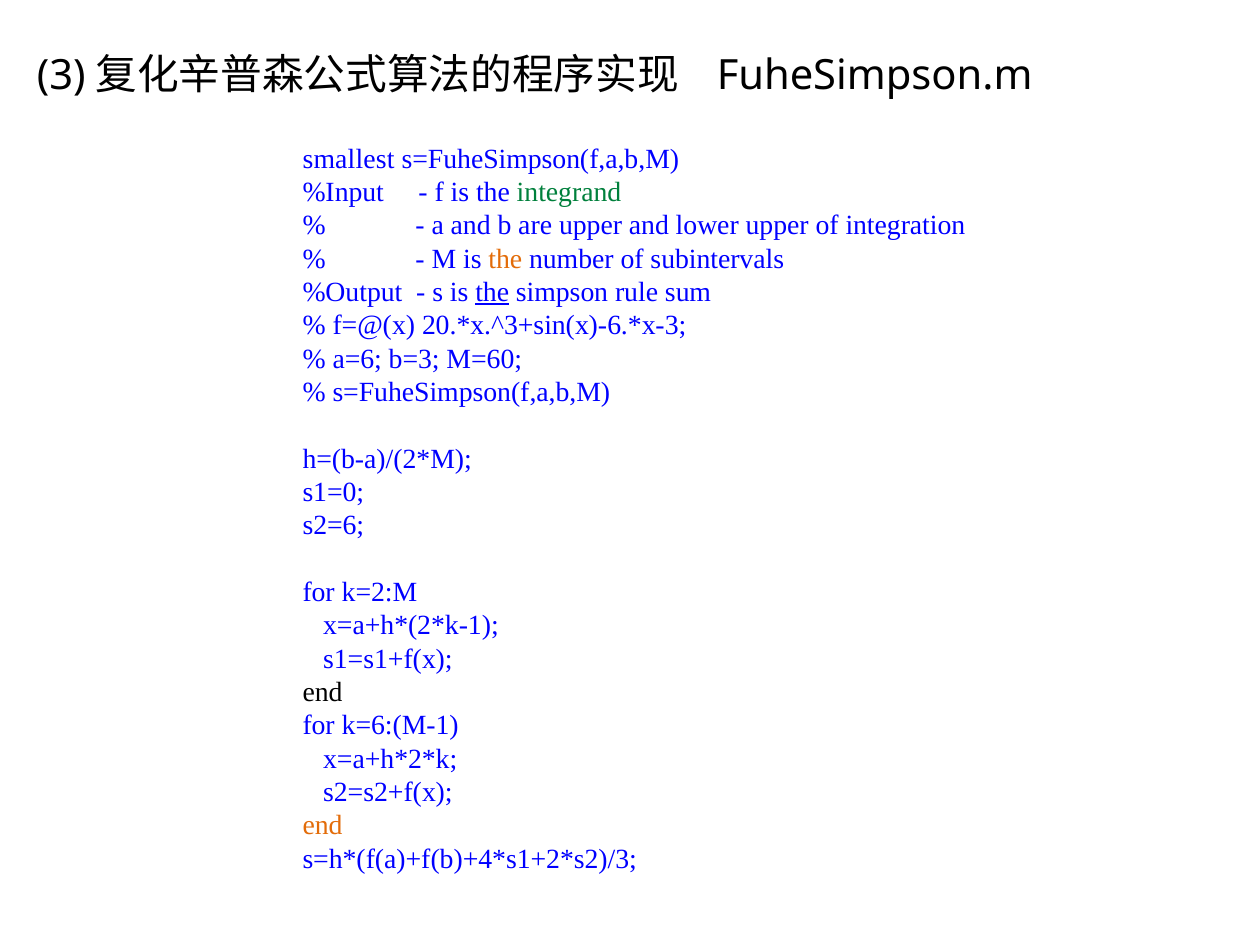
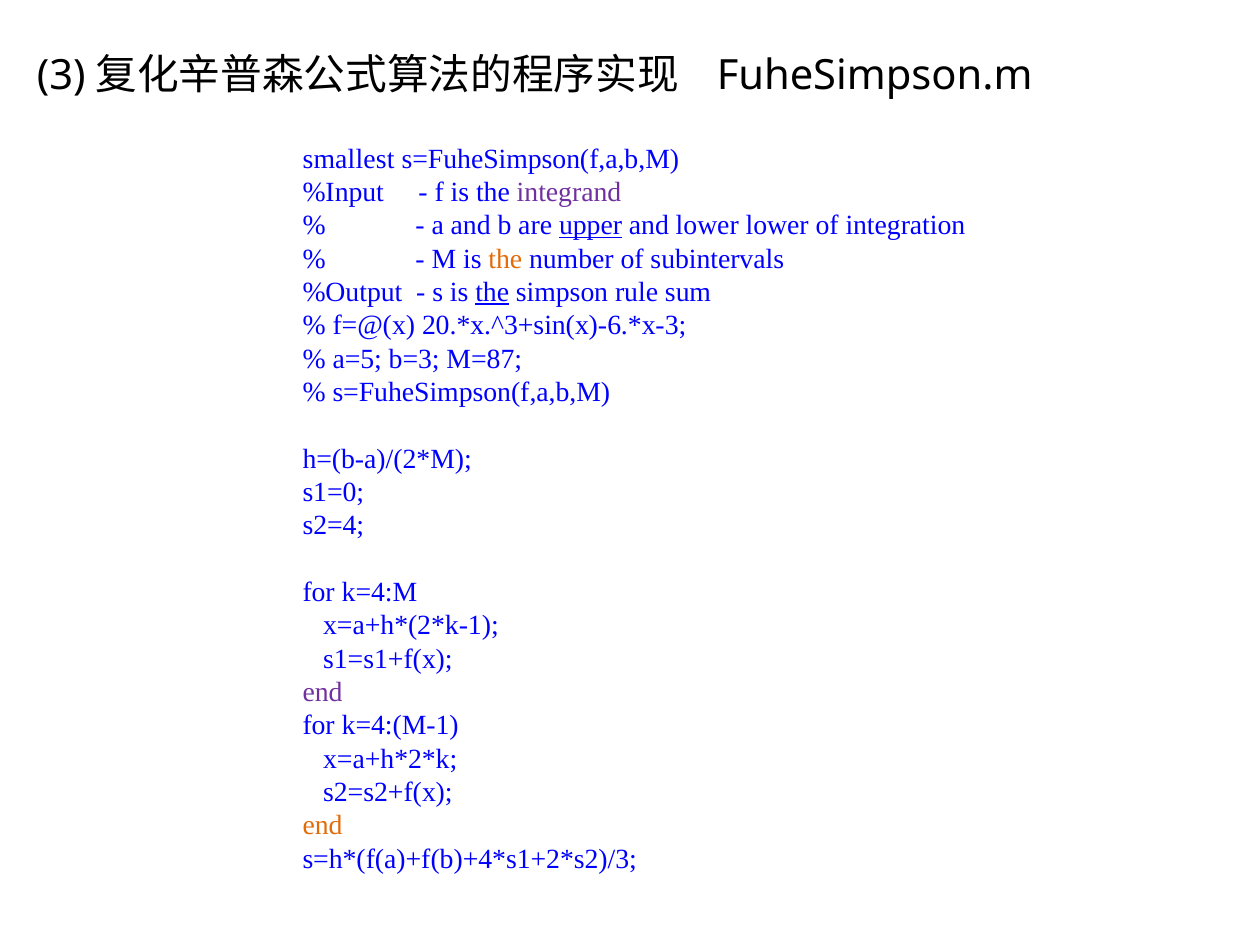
integrand colour: green -> purple
upper at (591, 225) underline: none -> present
lower upper: upper -> lower
a=6: a=6 -> a=5
M=60: M=60 -> M=87
s2=6: s2=6 -> s2=4
k=2:M: k=2:M -> k=4:M
end at (323, 692) colour: black -> purple
k=6:(M-1: k=6:(M-1 -> k=4:(M-1
